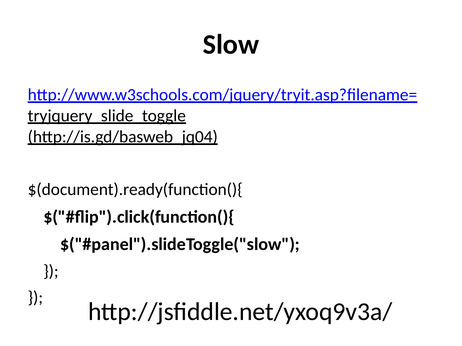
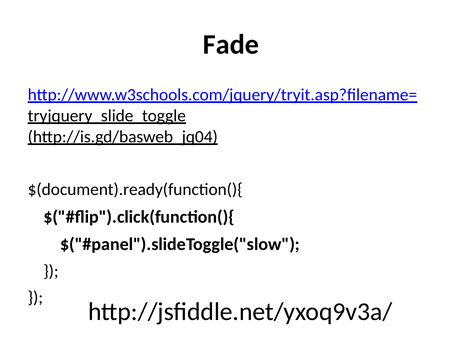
Slow: Slow -> Fade
